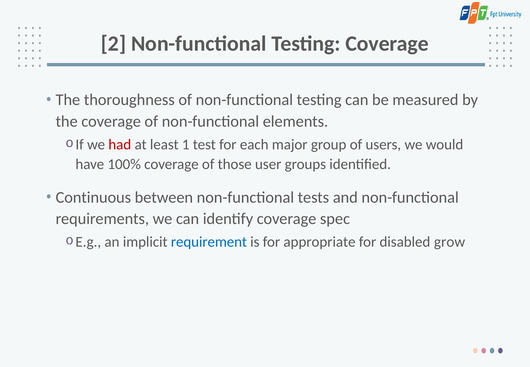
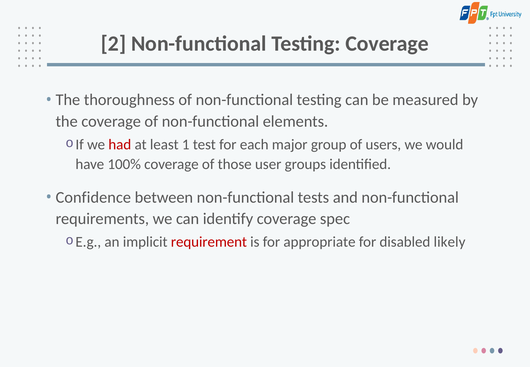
Continuous: Continuous -> Confidence
requirement colour: blue -> red
grow: grow -> likely
